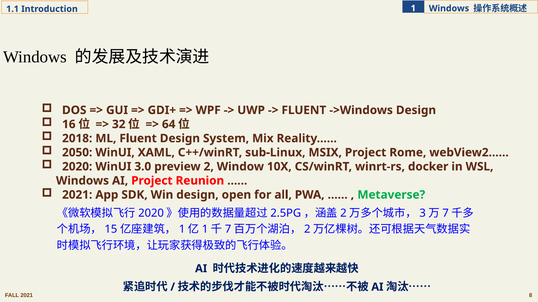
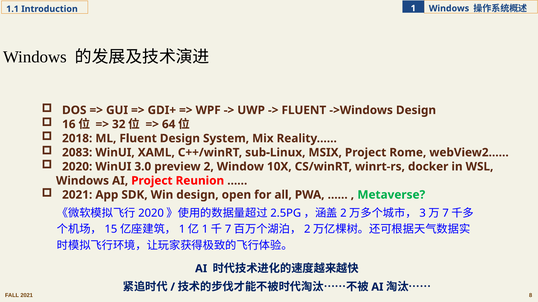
2050: 2050 -> 2083
